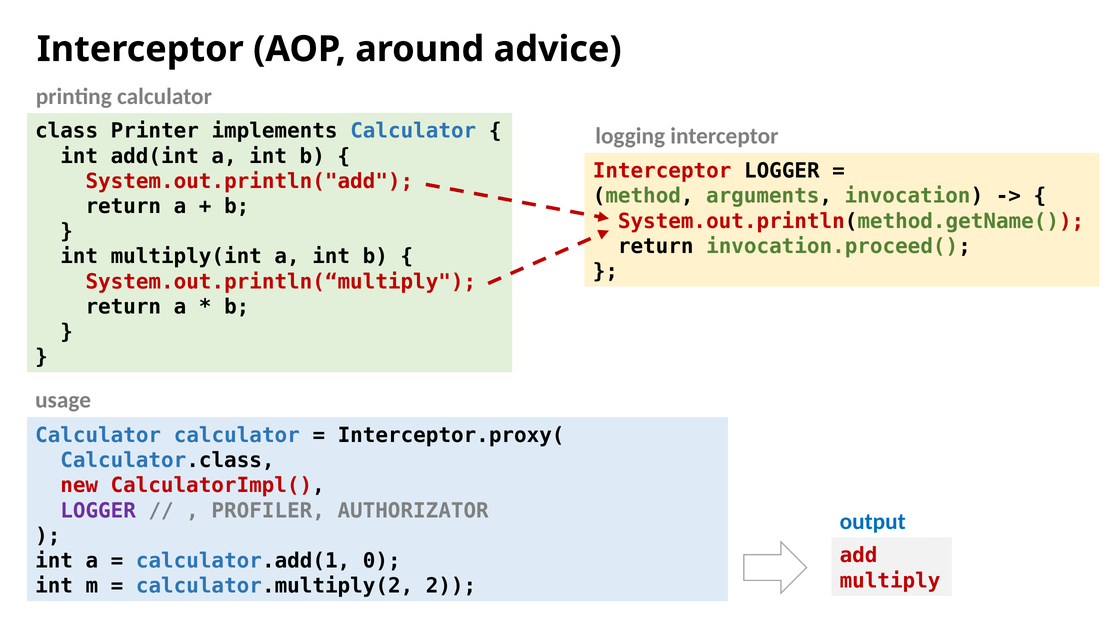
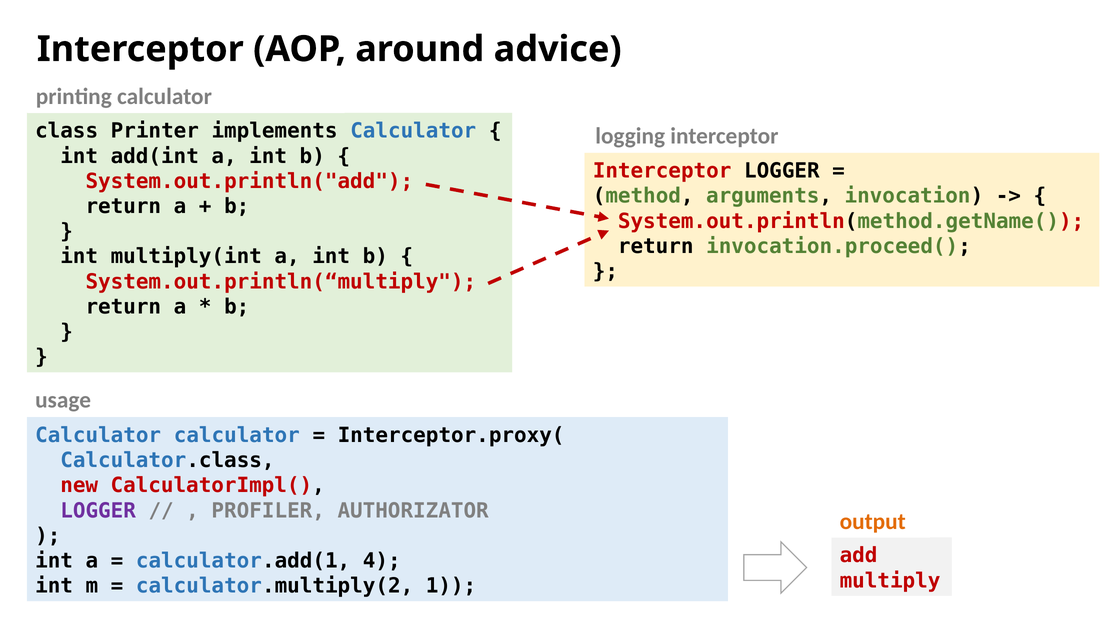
output colour: blue -> orange
0: 0 -> 4
2: 2 -> 1
